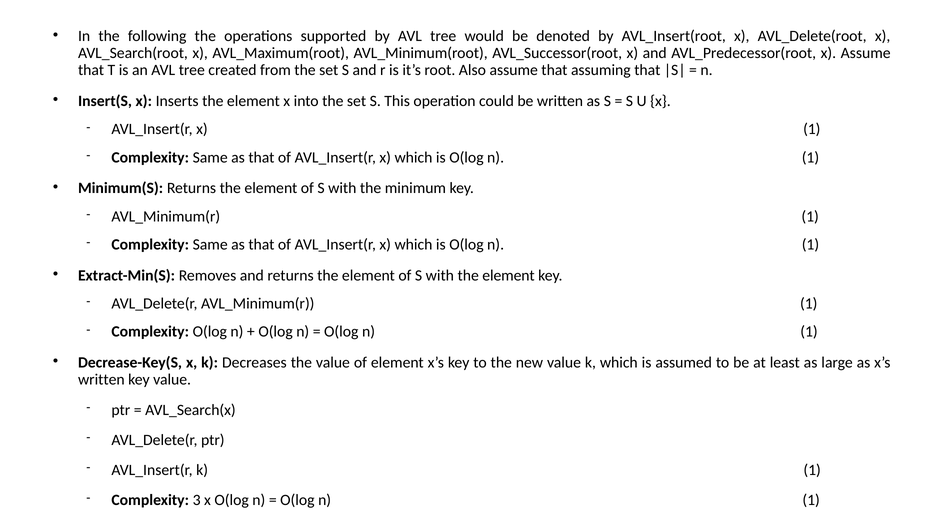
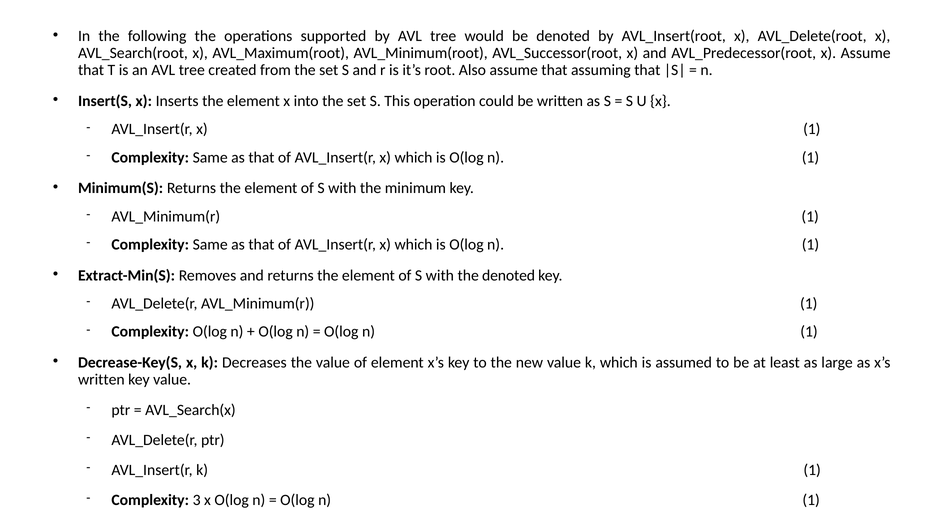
with the element: element -> denoted
